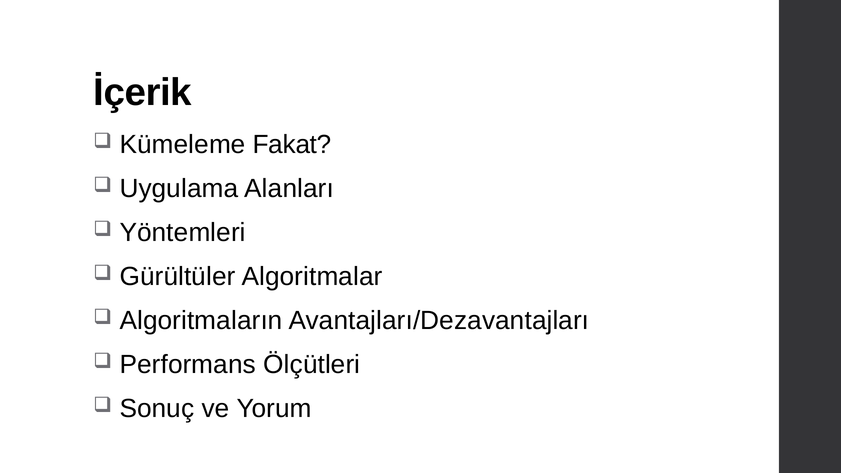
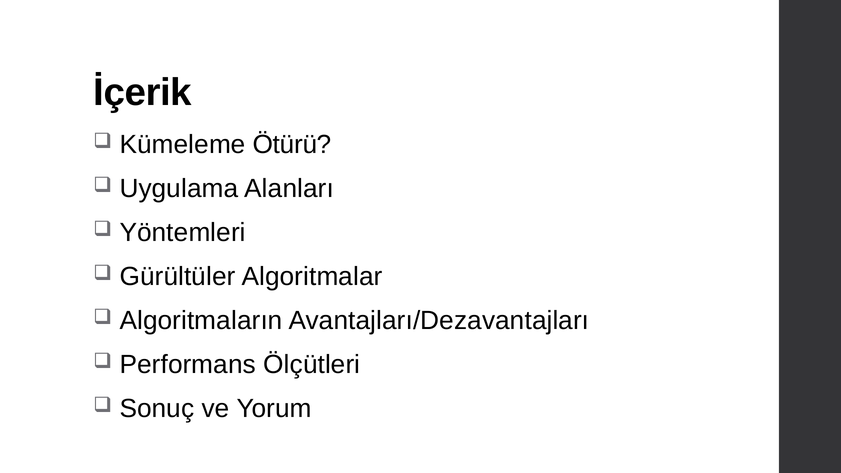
Fakat: Fakat -> Ötürü
